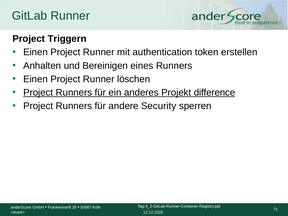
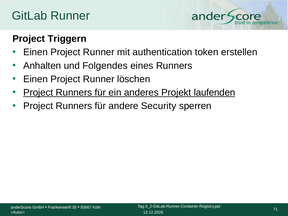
Bereinigen: Bereinigen -> Folgendes
difference: difference -> laufenden
